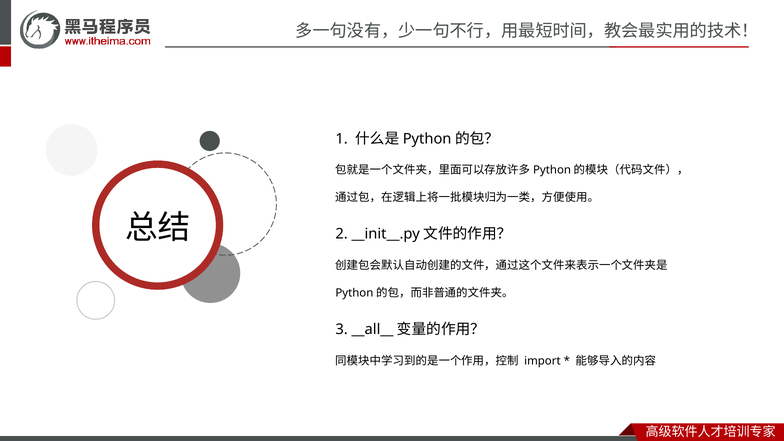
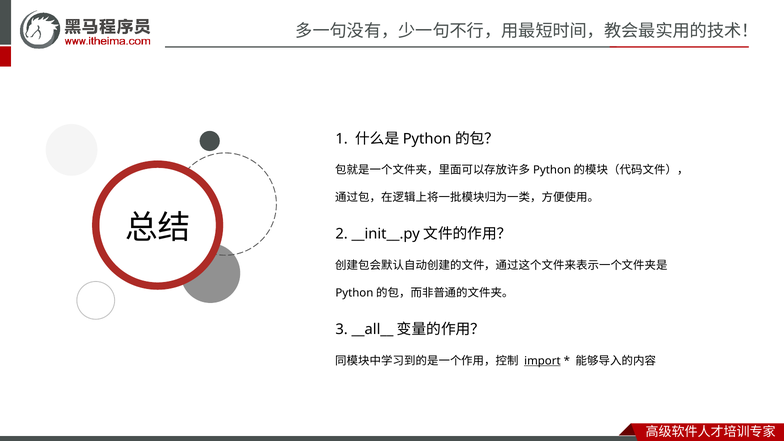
import underline: none -> present
